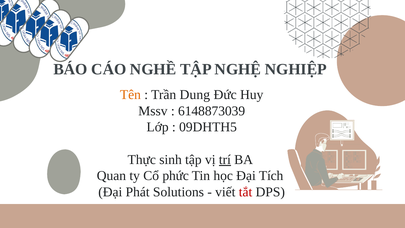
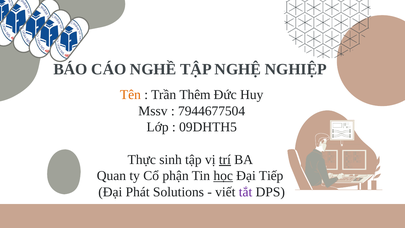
Dung: Dung -> Thêm
6148873039: 6148873039 -> 7944677504
phức: phức -> phận
học underline: none -> present
Tích: Tích -> Tiếp
tắt colour: red -> purple
